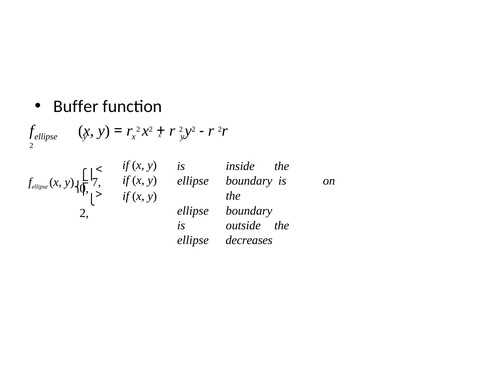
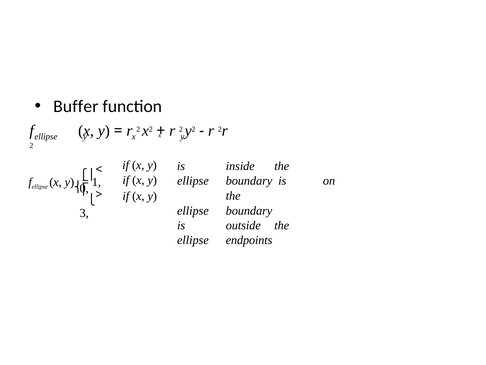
7: 7 -> 1
2 at (84, 213): 2 -> 3
decreases: decreases -> endpoints
